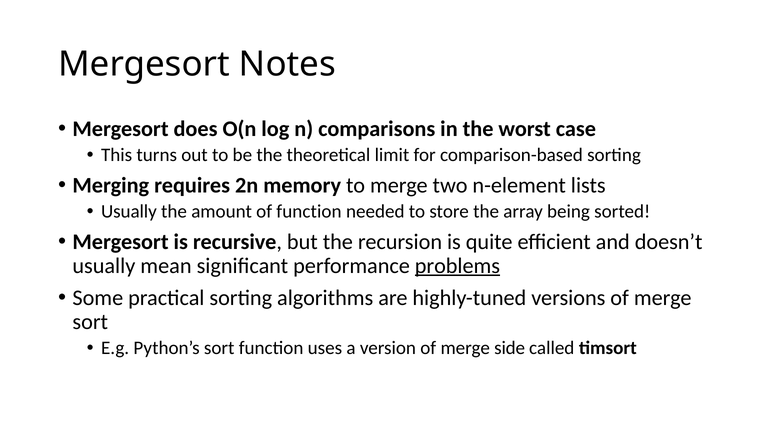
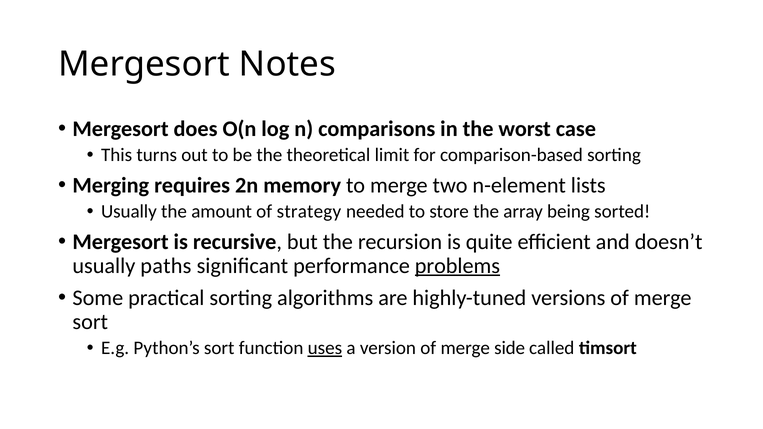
of function: function -> strategy
mean: mean -> paths
uses underline: none -> present
